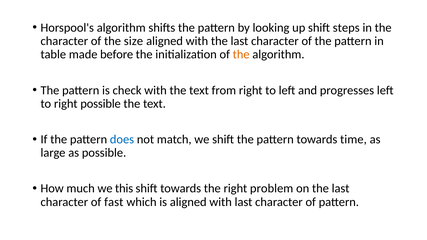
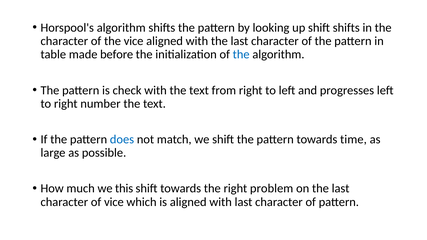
shift steps: steps -> shifts
the size: size -> vice
the at (241, 55) colour: orange -> blue
right possible: possible -> number
of fast: fast -> vice
